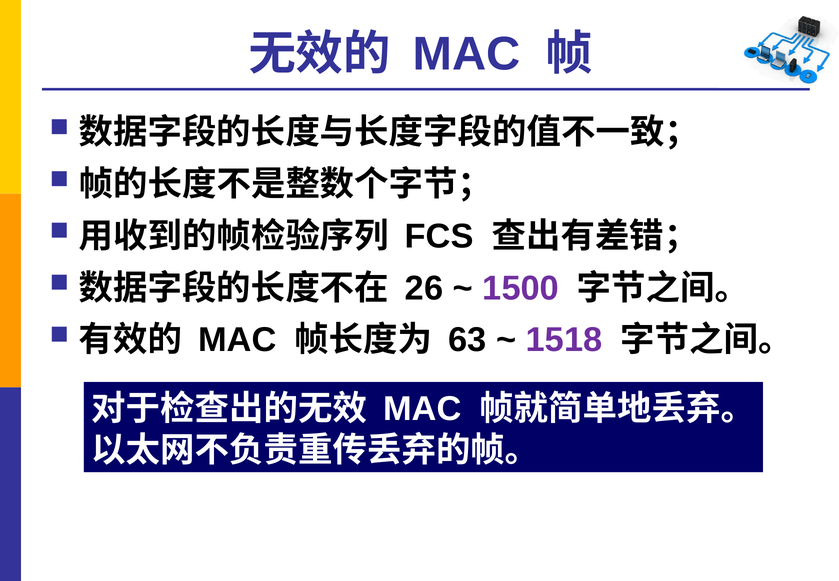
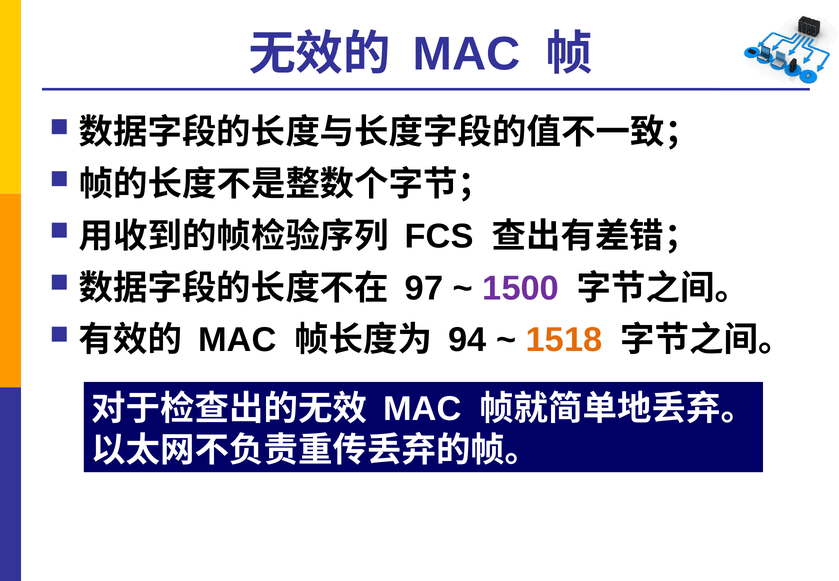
26: 26 -> 97
63: 63 -> 94
1518 colour: purple -> orange
